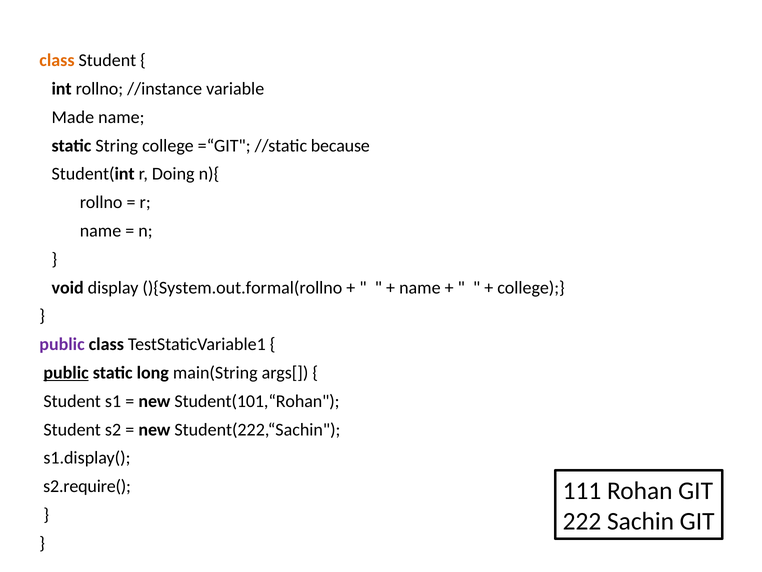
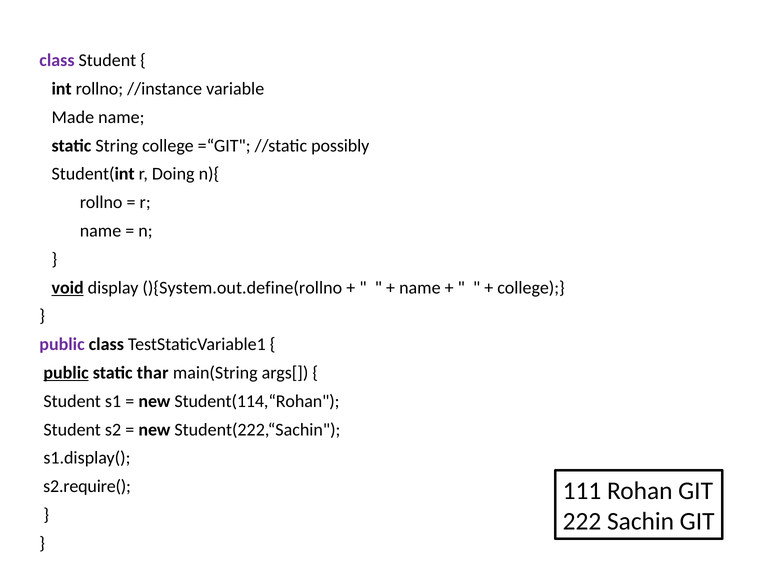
class at (57, 60) colour: orange -> purple
because: because -> possibly
void underline: none -> present
){System.out.formal(rollno: ){System.out.formal(rollno -> ){System.out.define(rollno
long: long -> thar
Student(101,“Rohan: Student(101,“Rohan -> Student(114,“Rohan
